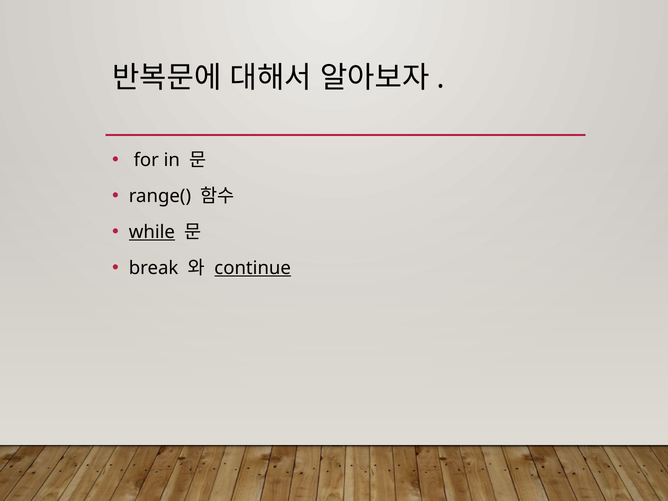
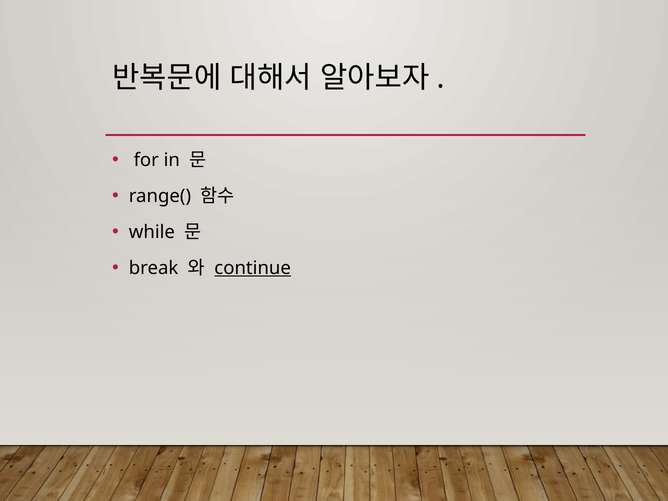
while underline: present -> none
